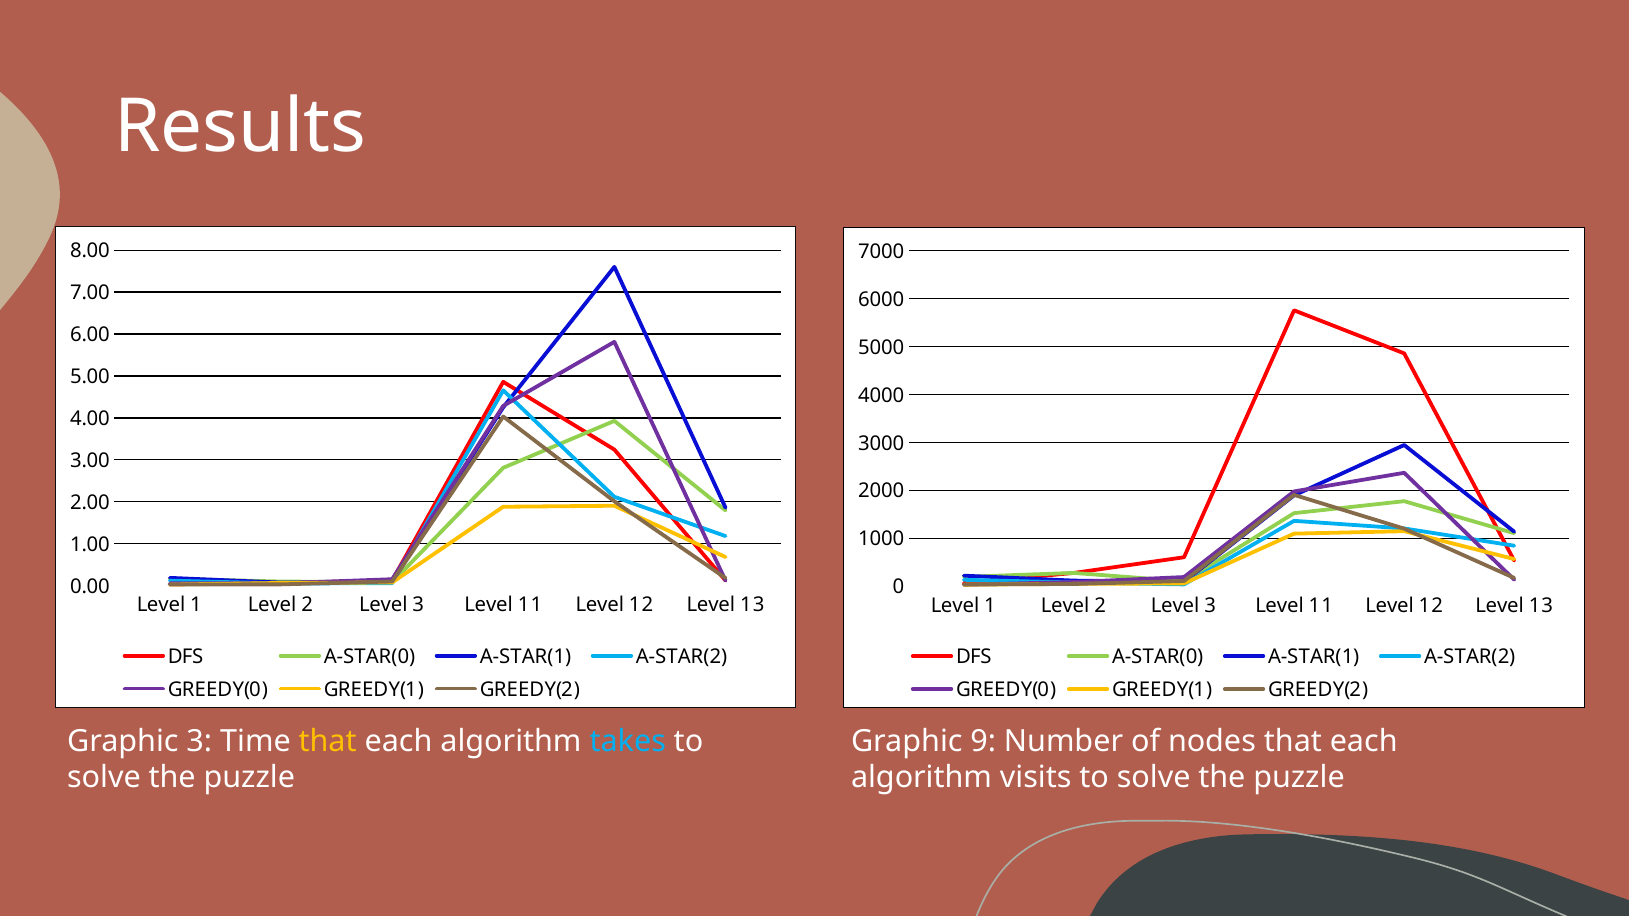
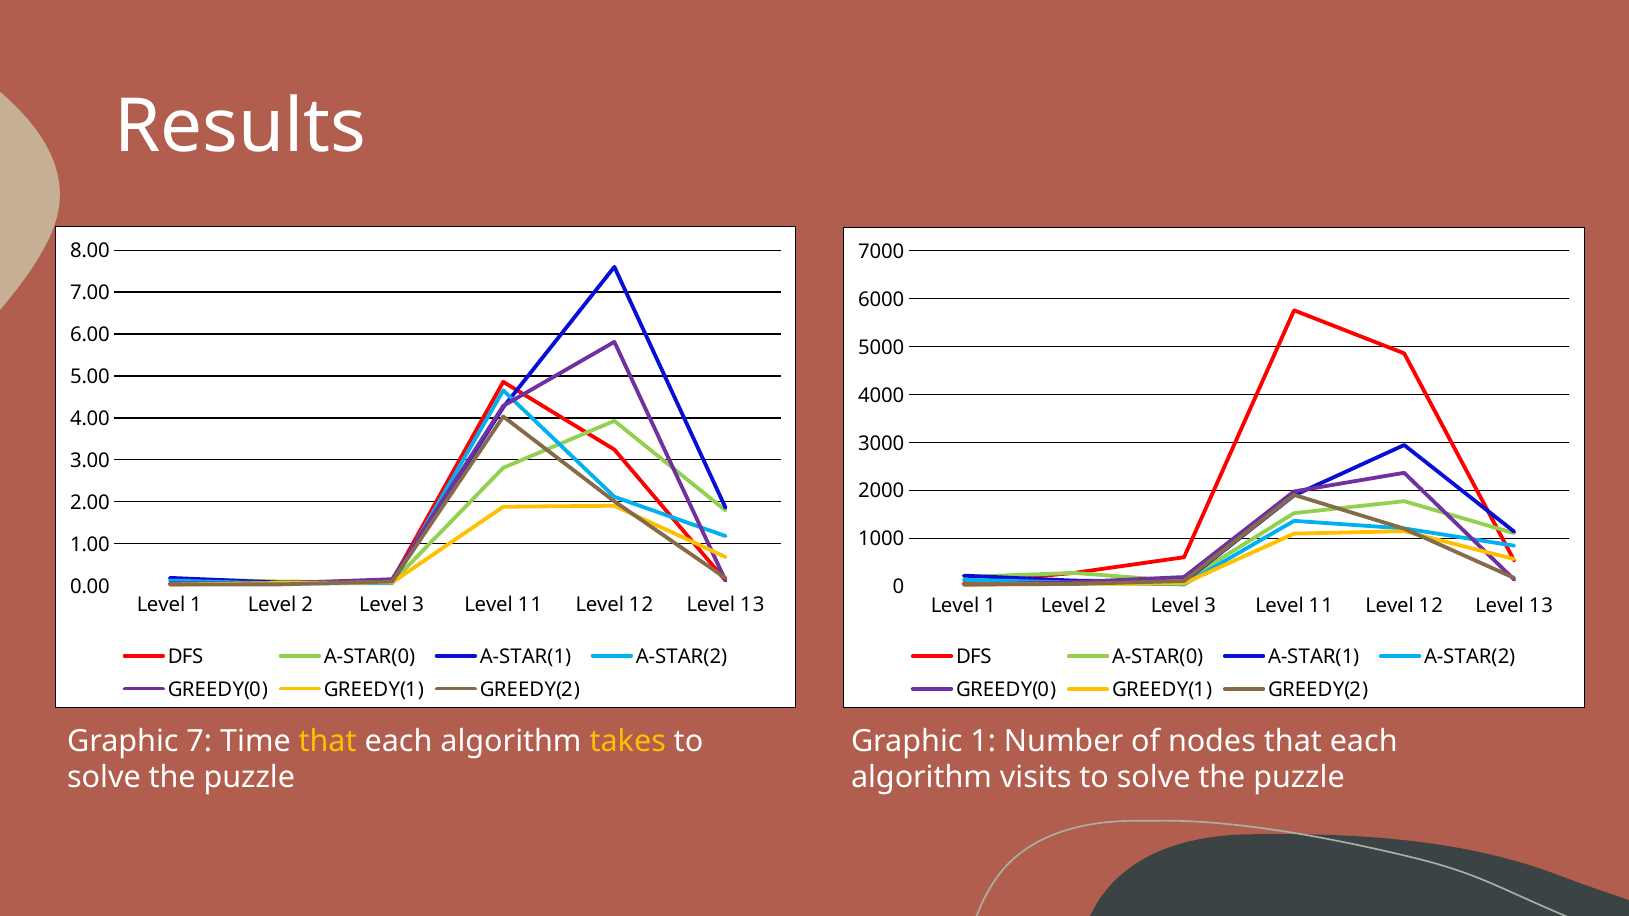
Graphic 3: 3 -> 7
takes colour: light blue -> yellow
Graphic 9: 9 -> 1
